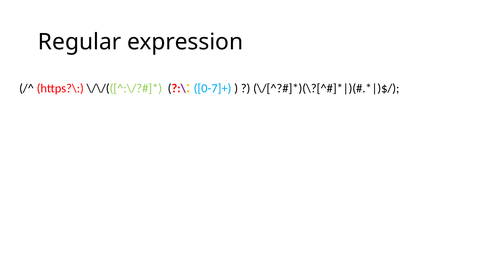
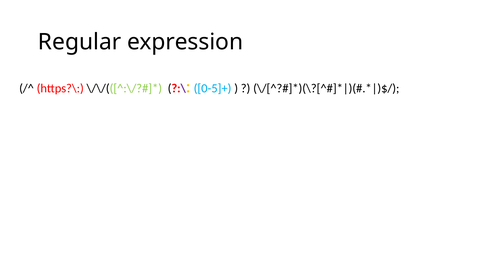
0-7]+: 0-7]+ -> 0-5]+
